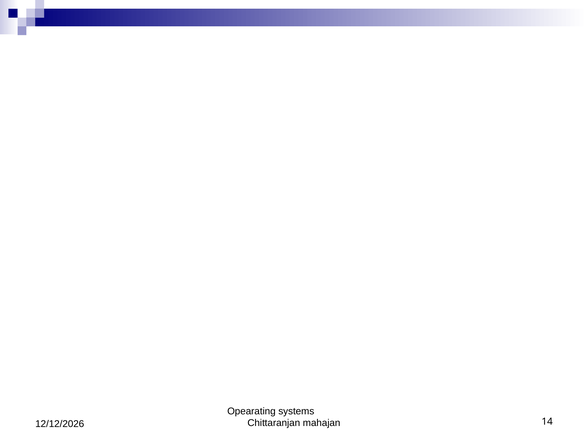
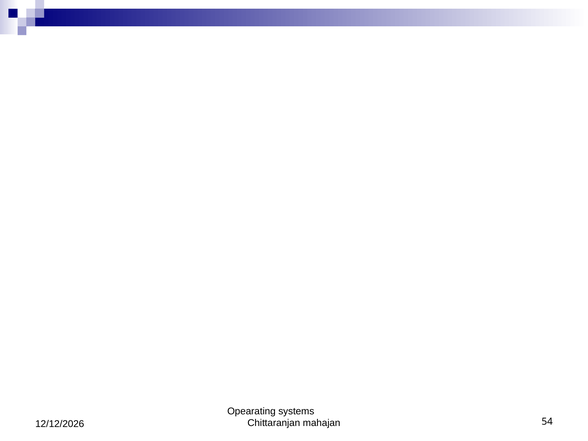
14: 14 -> 54
